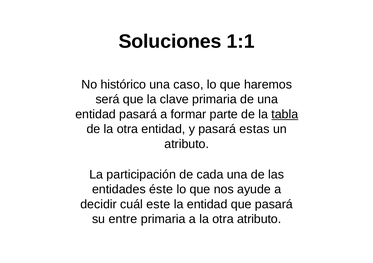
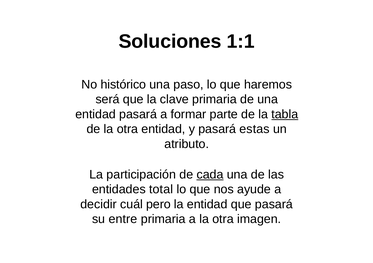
caso: caso -> paso
cada underline: none -> present
éste: éste -> total
este: este -> pero
otra atributo: atributo -> imagen
